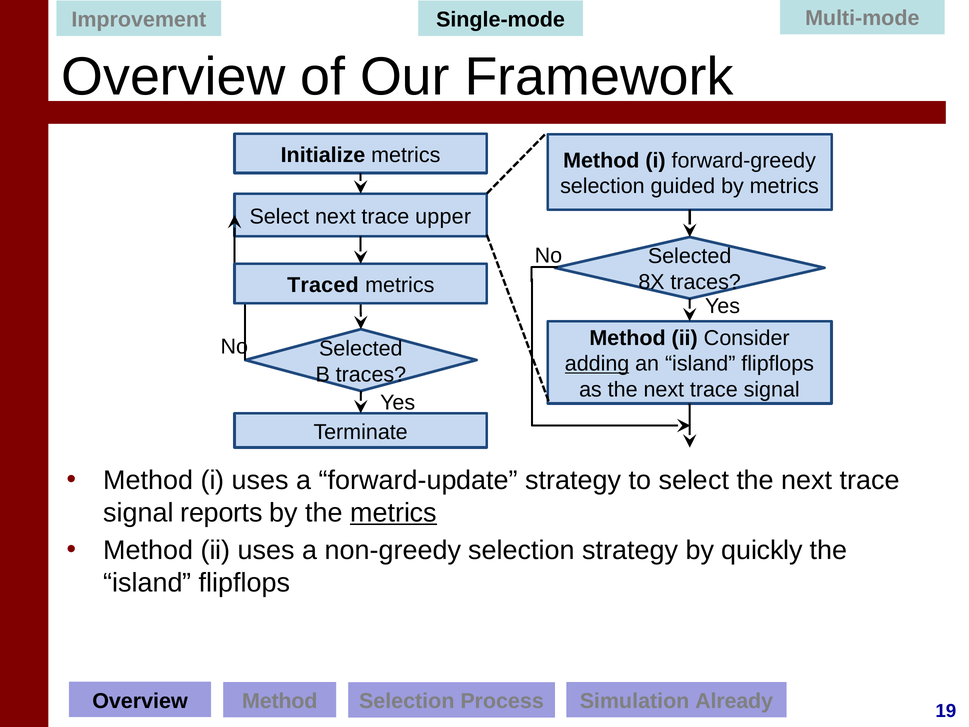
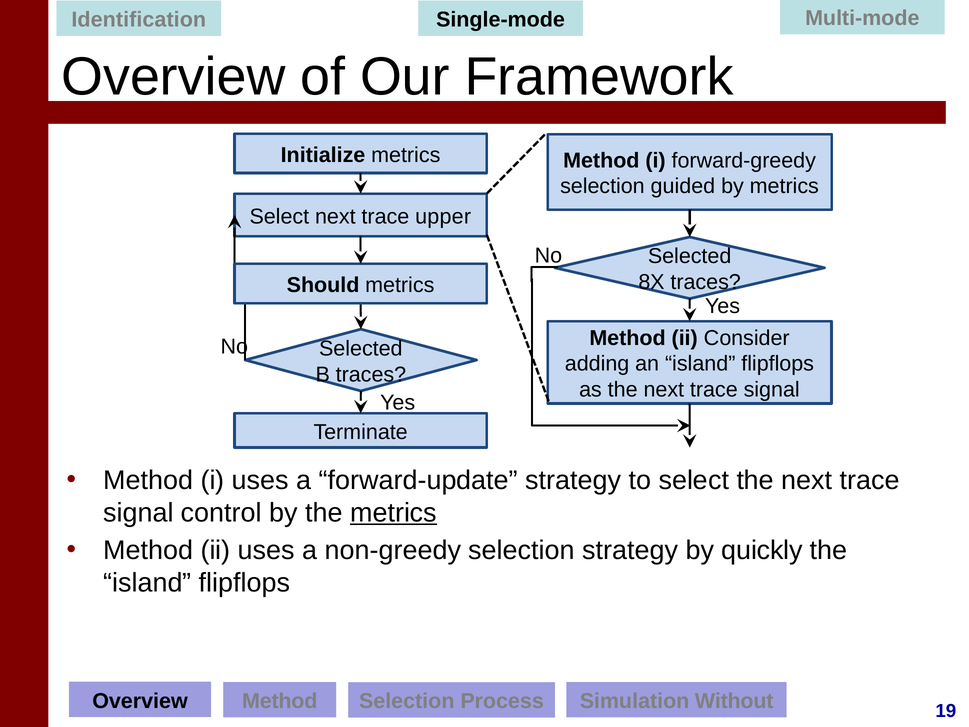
Improvement: Improvement -> Identification
Traced: Traced -> Should
adding underline: present -> none
reports: reports -> control
Already: Already -> Without
